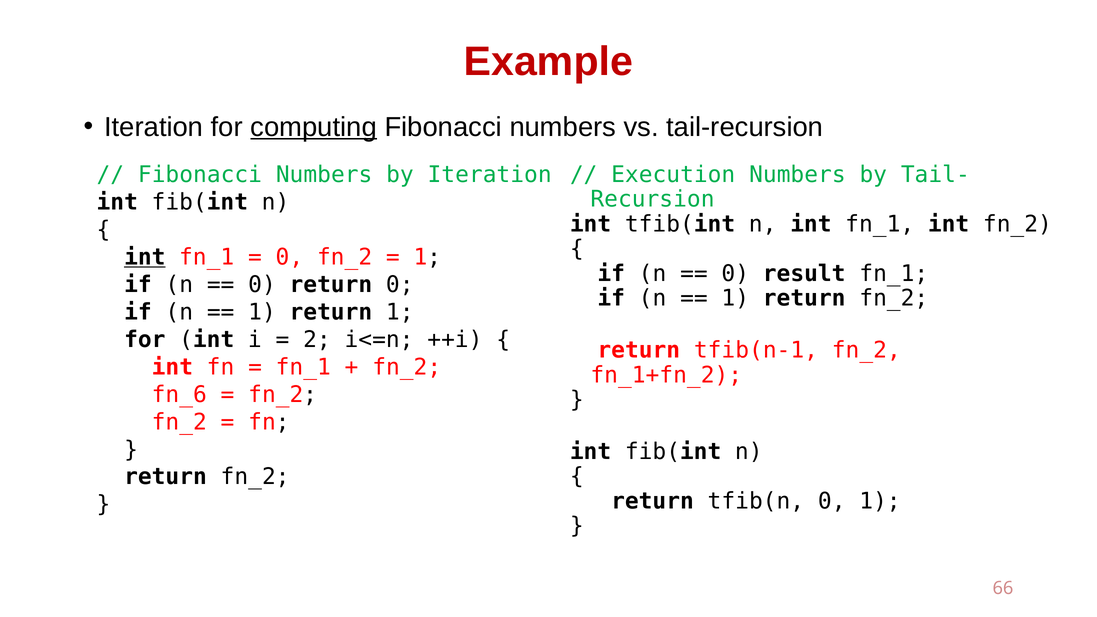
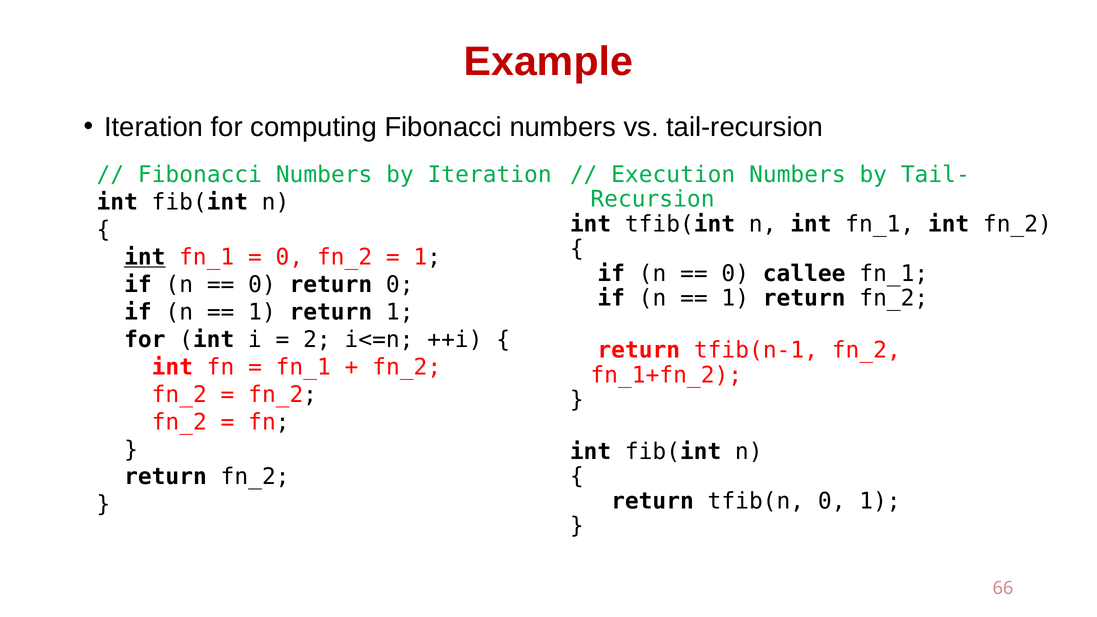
computing underline: present -> none
result: result -> callee
fn_6 at (179, 395): fn_6 -> fn_2
